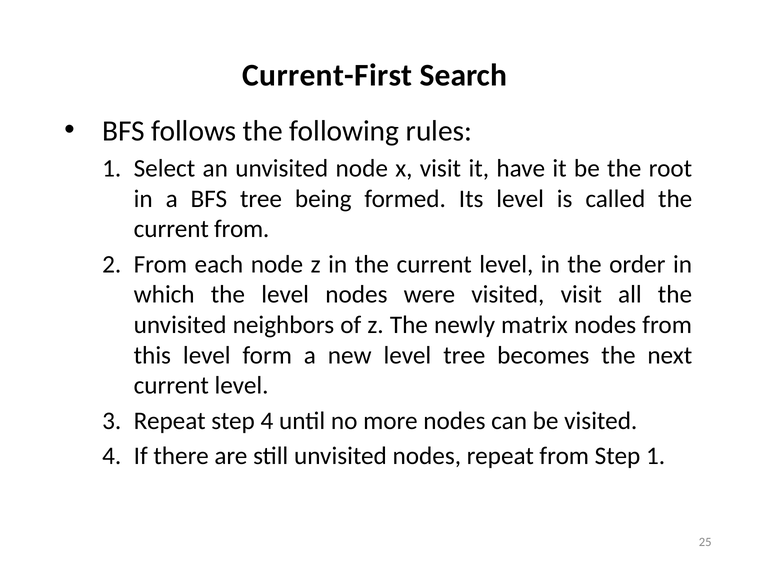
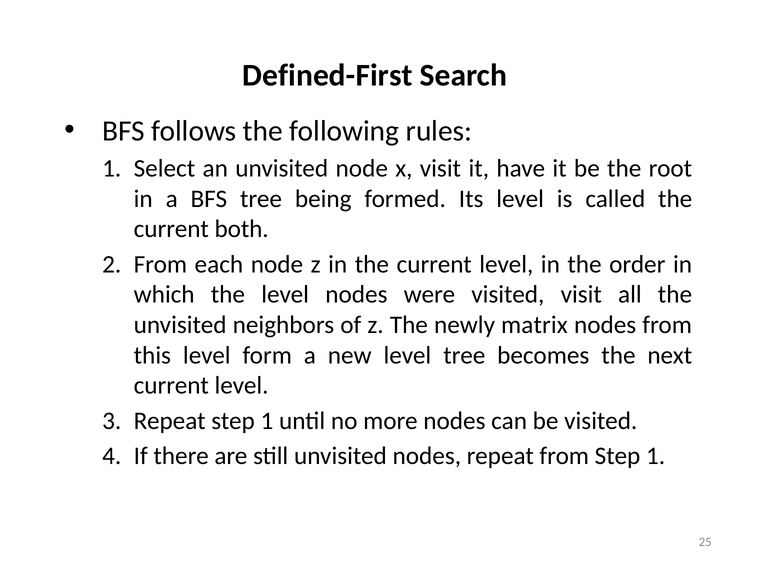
Current-First: Current-First -> Defined-First
current from: from -> both
Repeat step 4: 4 -> 1
